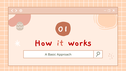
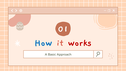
How colour: red -> blue
